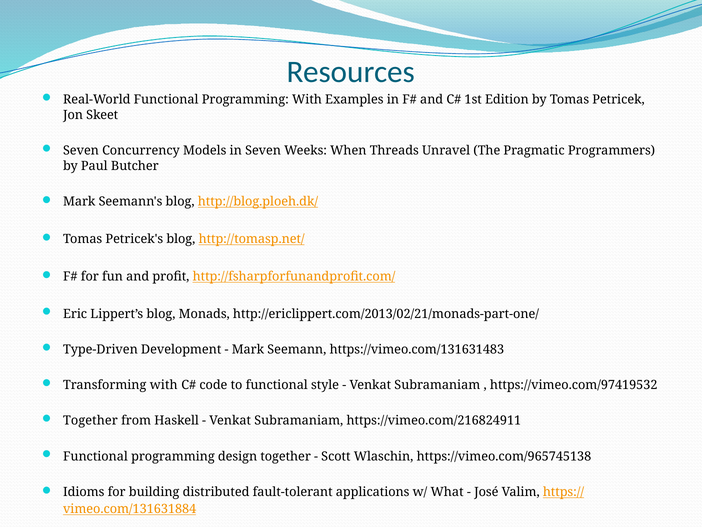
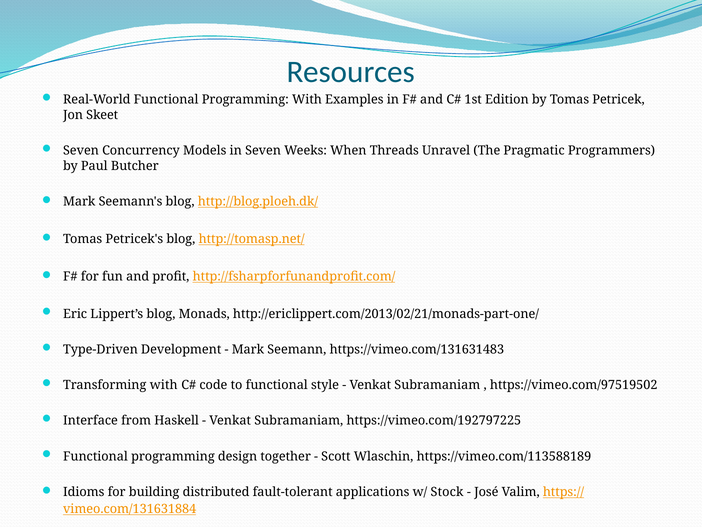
https://vimeo.com/97419532: https://vimeo.com/97419532 -> https://vimeo.com/97519502
Together at (90, 420): Together -> Interface
https://vimeo.com/216824911: https://vimeo.com/216824911 -> https://vimeo.com/192797225
https://vimeo.com/965745138: https://vimeo.com/965745138 -> https://vimeo.com/113588189
What: What -> Stock
